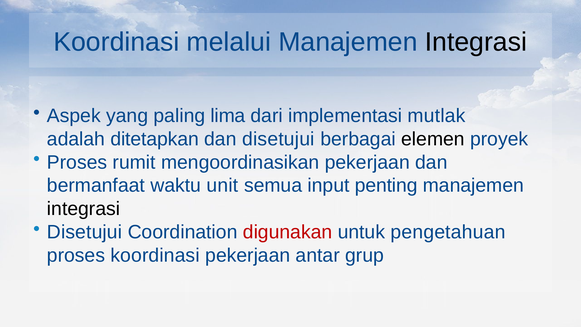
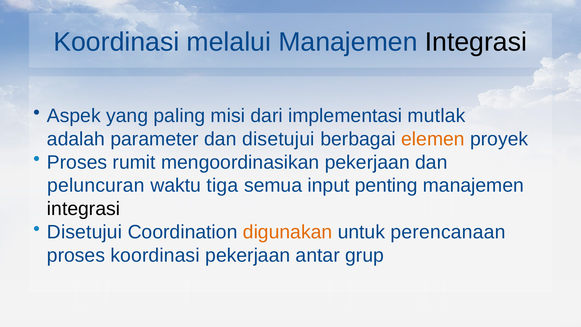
lima: lima -> misi
ditetapkan: ditetapkan -> parameter
elemen colour: black -> orange
bermanfaat: bermanfaat -> peluncuran
unit: unit -> tiga
digunakan colour: red -> orange
pengetahuan: pengetahuan -> perencanaan
